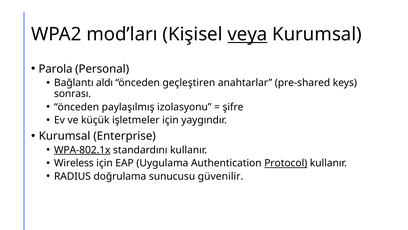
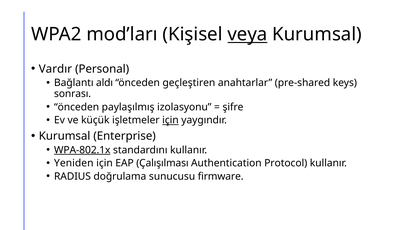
Parola: Parola -> Vardır
için at (170, 120) underline: none -> present
Wireless: Wireless -> Yeniden
Uygulama: Uygulama -> Çalışılması
Protocol underline: present -> none
güvenilir: güvenilir -> firmware
